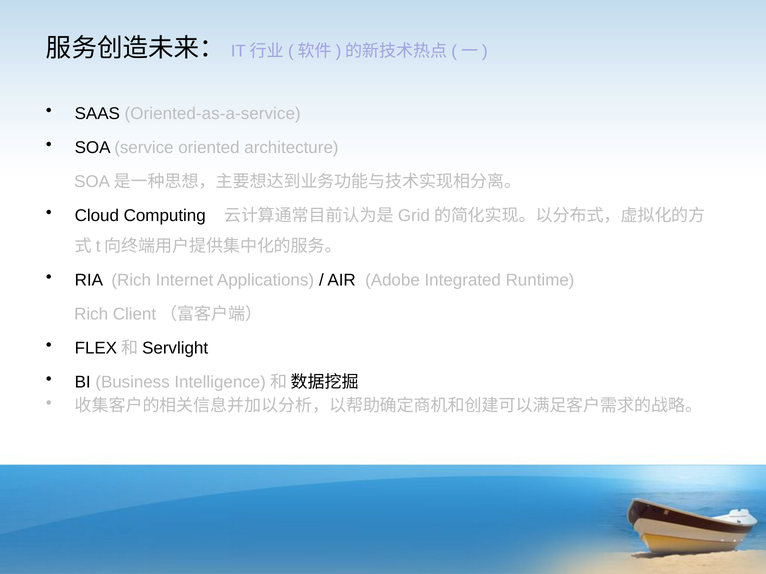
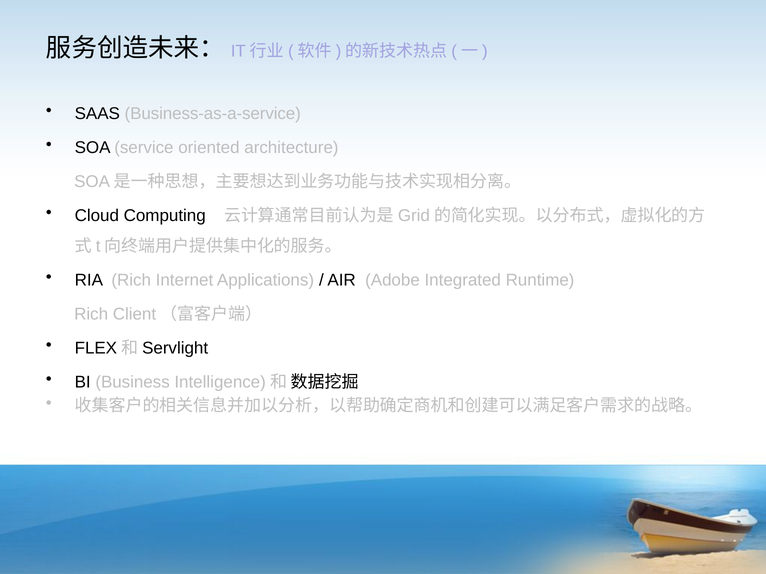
Oriented-as-a-service: Oriented-as-a-service -> Business-as-a-service
